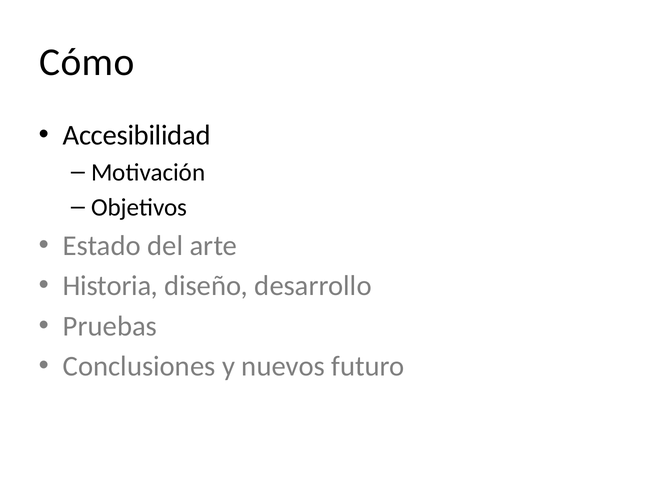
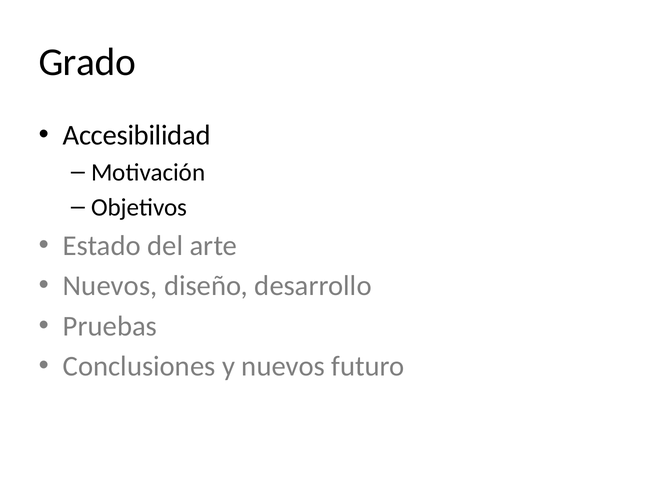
Cómo: Cómo -> Grado
Historia at (110, 286): Historia -> Nuevos
